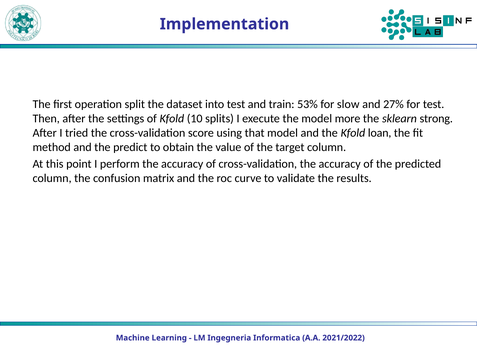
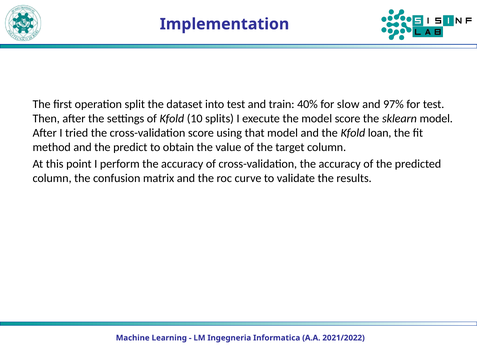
53%: 53% -> 40%
27%: 27% -> 97%
model more: more -> score
sklearn strong: strong -> model
